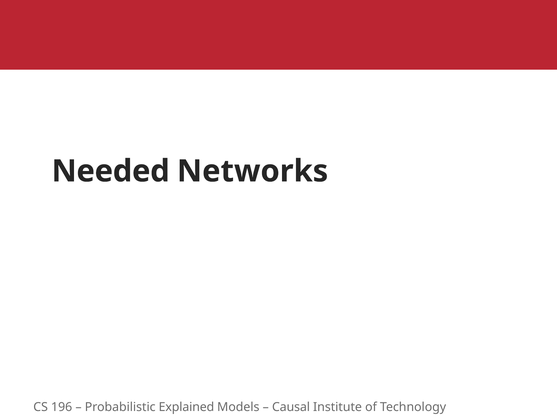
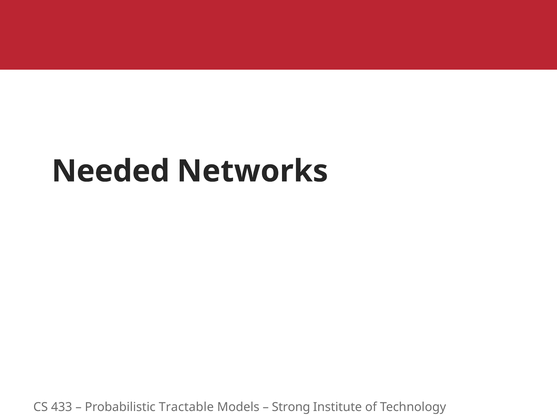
196: 196 -> 433
Explained: Explained -> Tractable
Causal: Causal -> Strong
